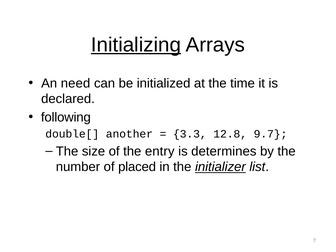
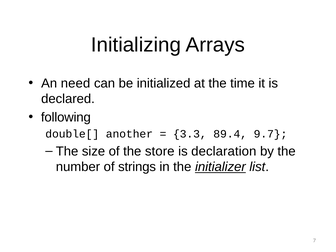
Initializing underline: present -> none
12.8: 12.8 -> 89.4
entry: entry -> store
determines: determines -> declaration
placed: placed -> strings
